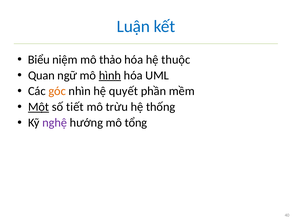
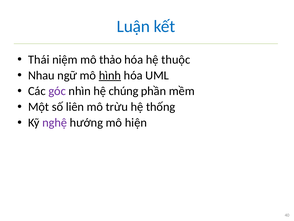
Biểu: Biểu -> Thái
Quan: Quan -> Nhau
góc colour: orange -> purple
quyết: quyết -> chúng
Một underline: present -> none
tiết: tiết -> liên
tổng: tổng -> hiện
